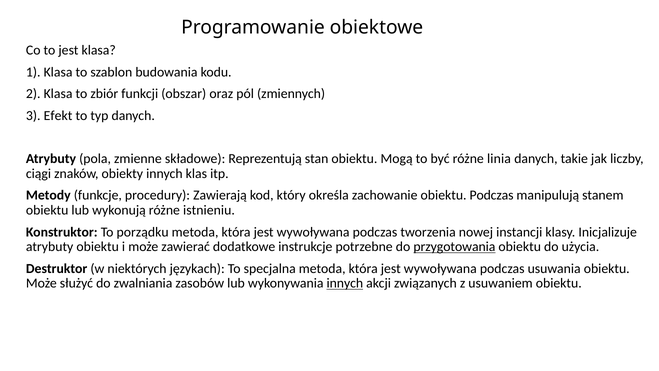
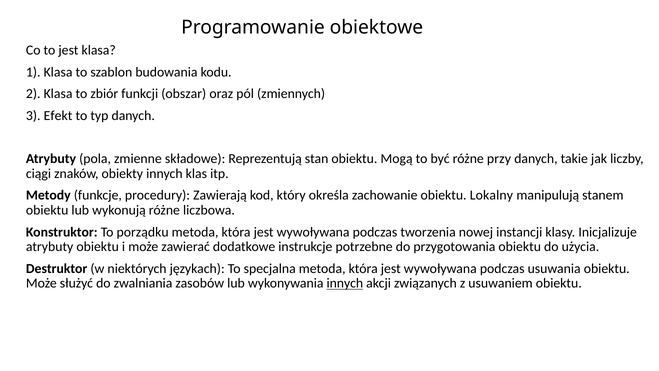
linia: linia -> przy
obiektu Podczas: Podczas -> Lokalny
istnieniu: istnieniu -> liczbowa
przygotowania underline: present -> none
